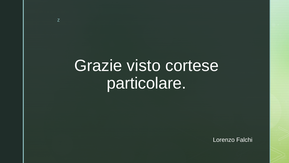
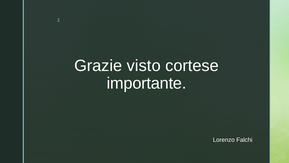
particolare: particolare -> importante
